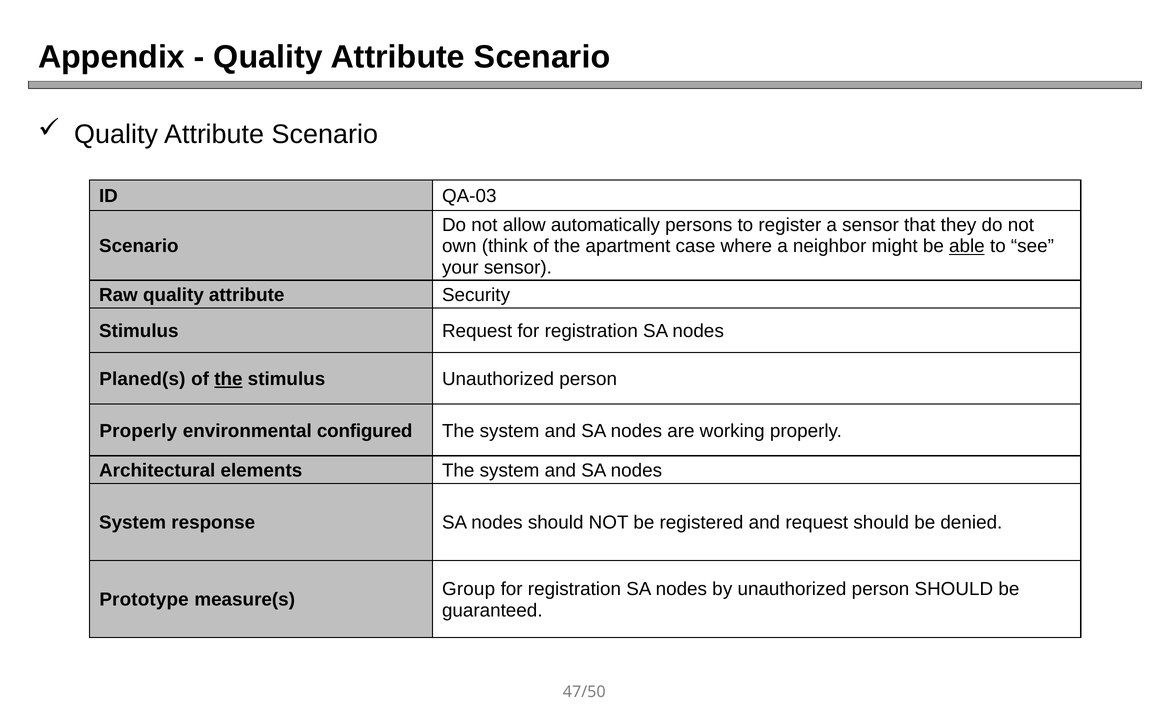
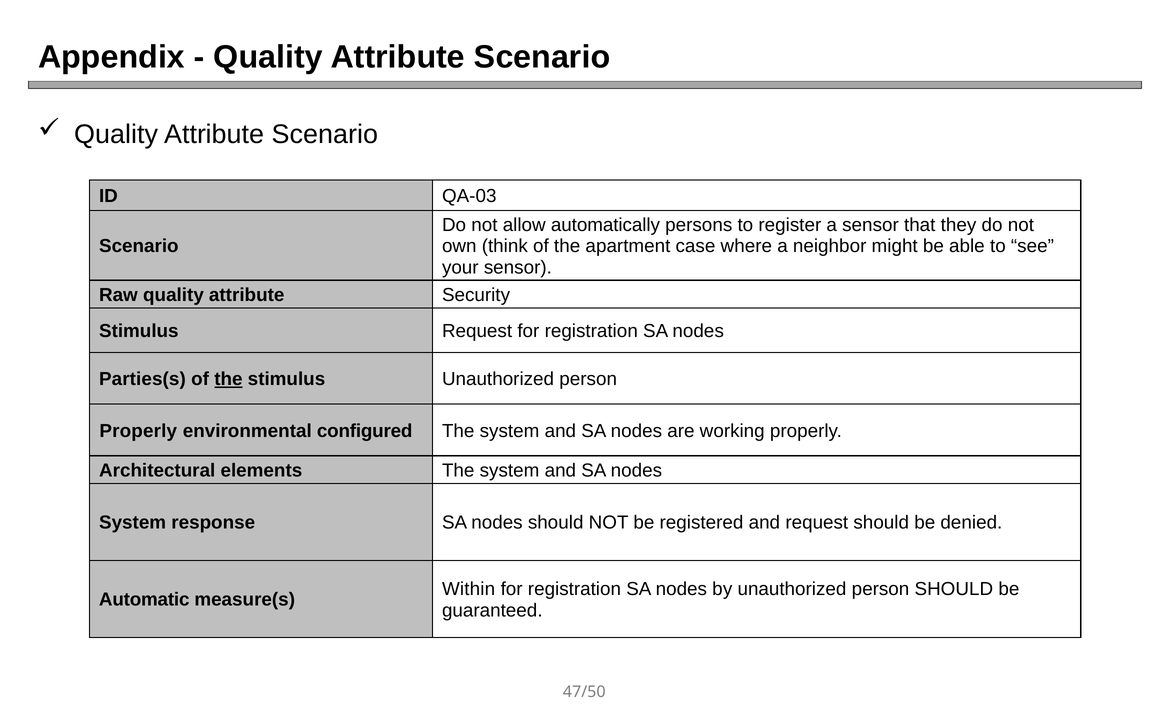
able underline: present -> none
Planed(s: Planed(s -> Parties(s
Group: Group -> Within
Prototype: Prototype -> Automatic
